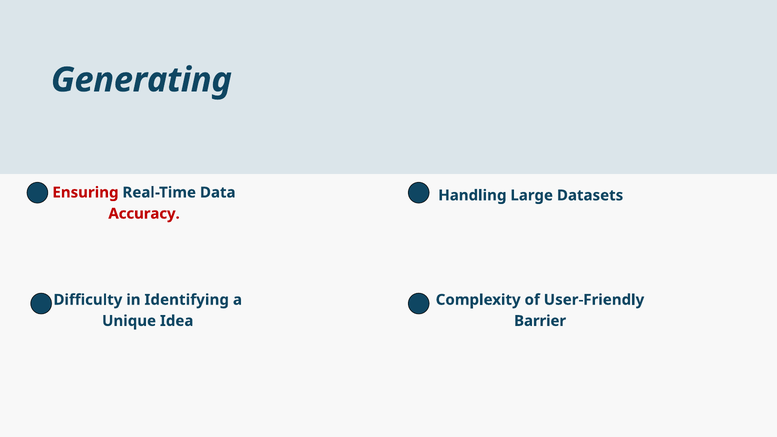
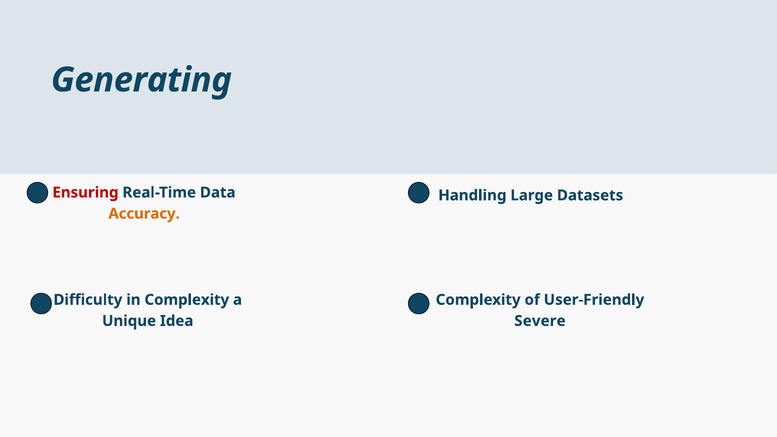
Accuracy colour: red -> orange
in Identifying: Identifying -> Complexity
Barrier: Barrier -> Severe
